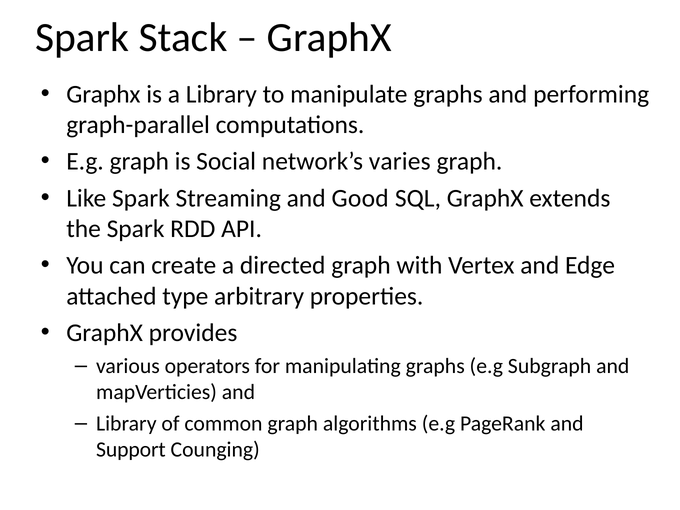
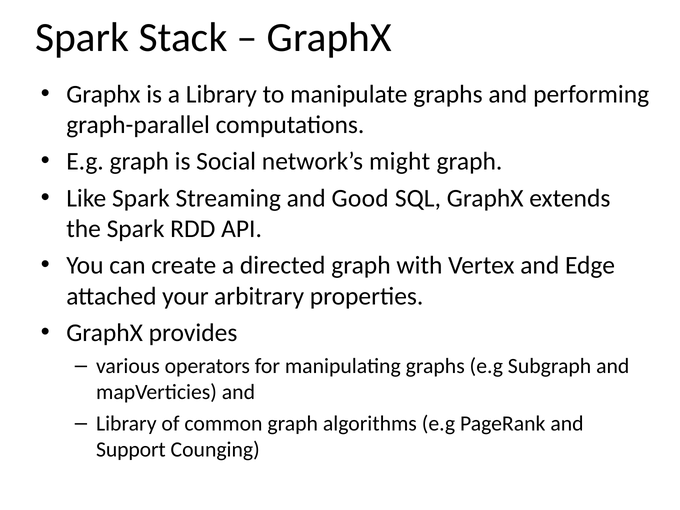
varies: varies -> might
type: type -> your
